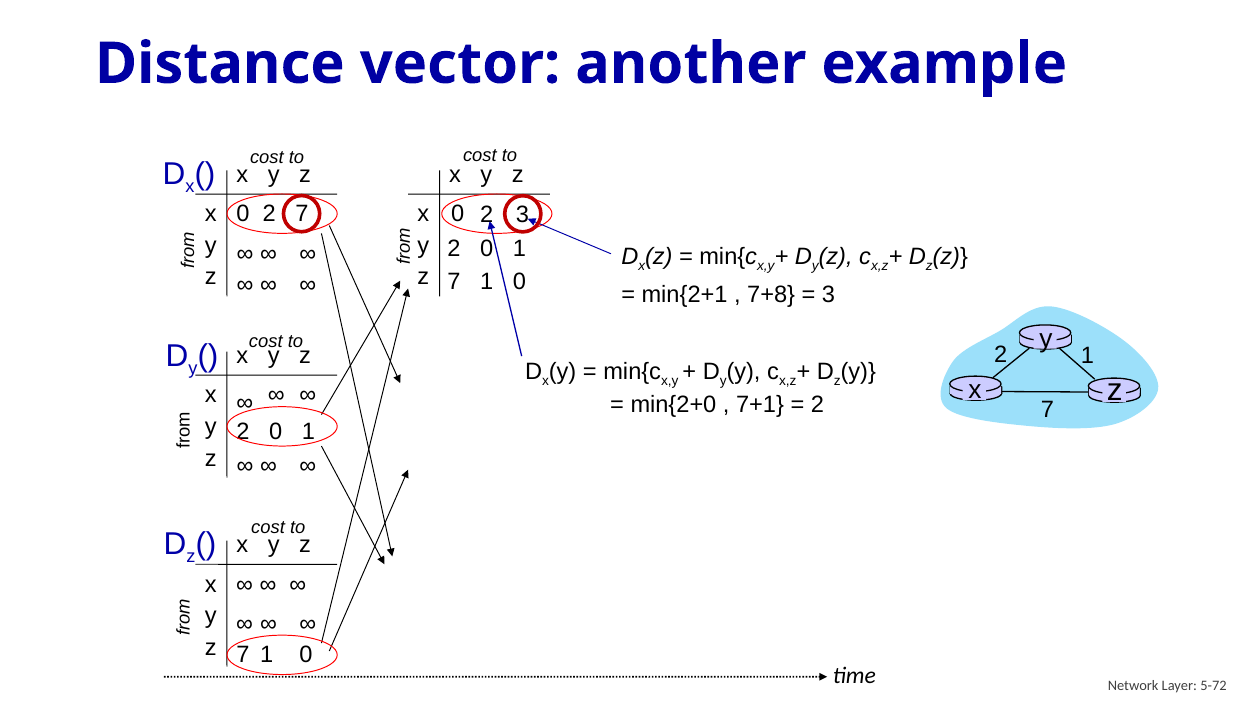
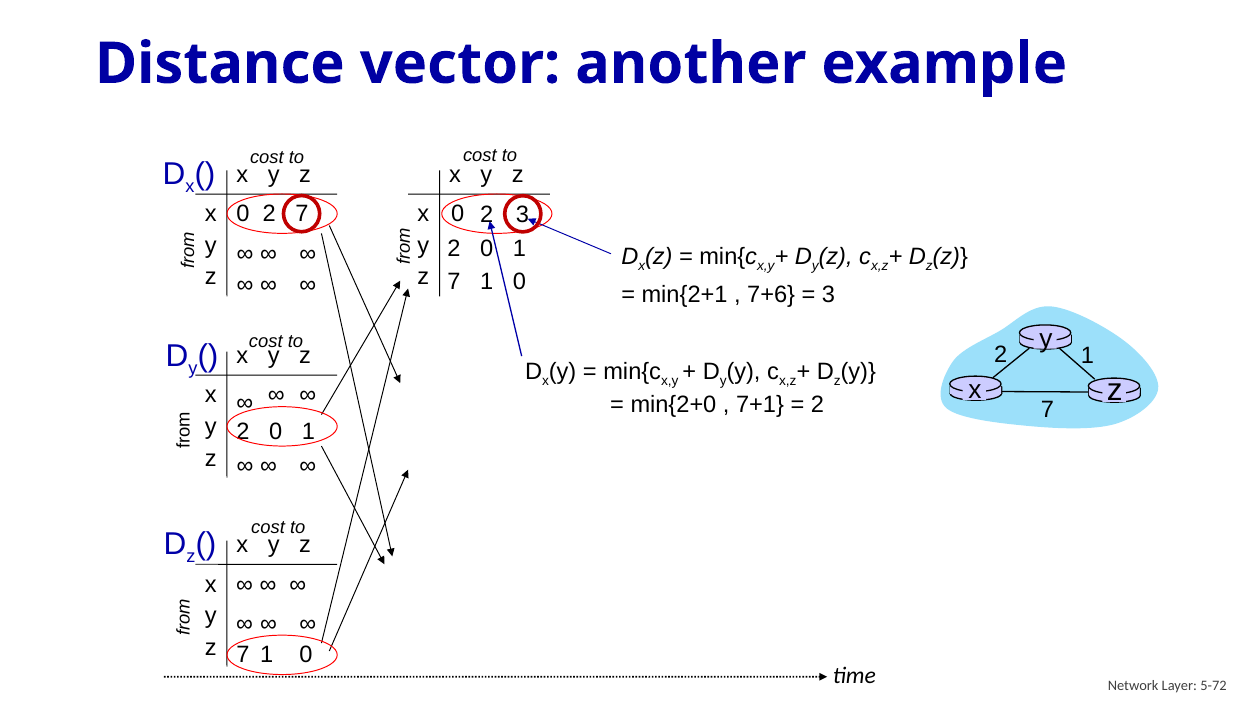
7+8: 7+8 -> 7+6
